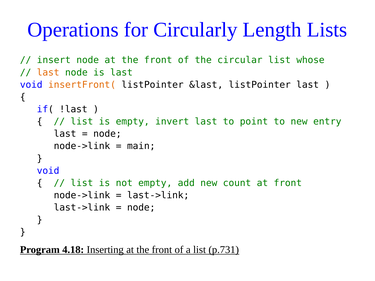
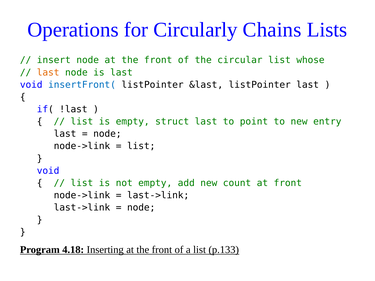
Length: Length -> Chains
insertFront( colour: orange -> blue
invert: invert -> struct
main at (141, 146): main -> list
p.731: p.731 -> p.133
